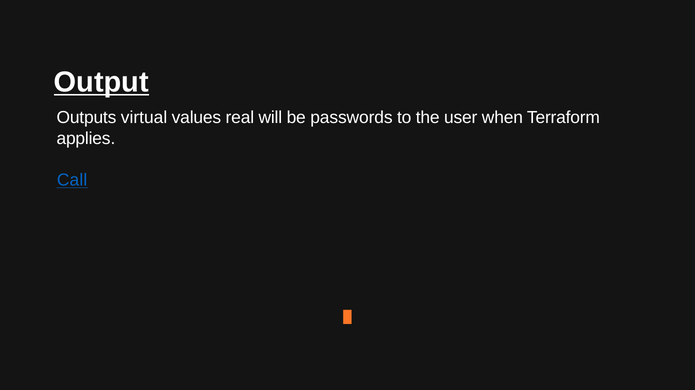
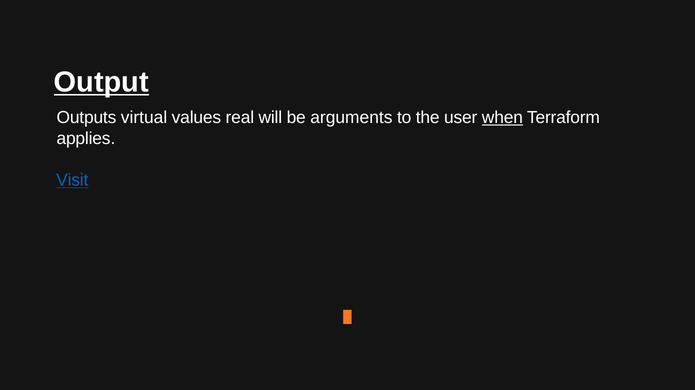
passwords: passwords -> arguments
when underline: none -> present
Call: Call -> Visit
